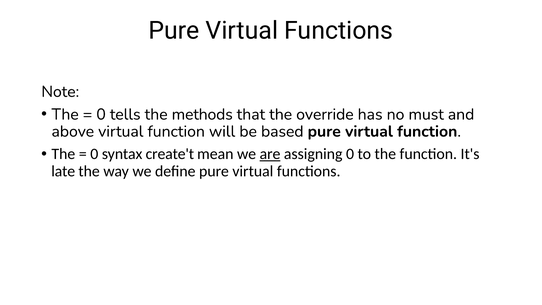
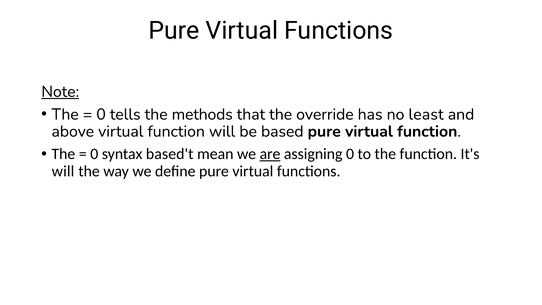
Note underline: none -> present
must: must -> least
create't: create't -> based't
late at (63, 171): late -> will
